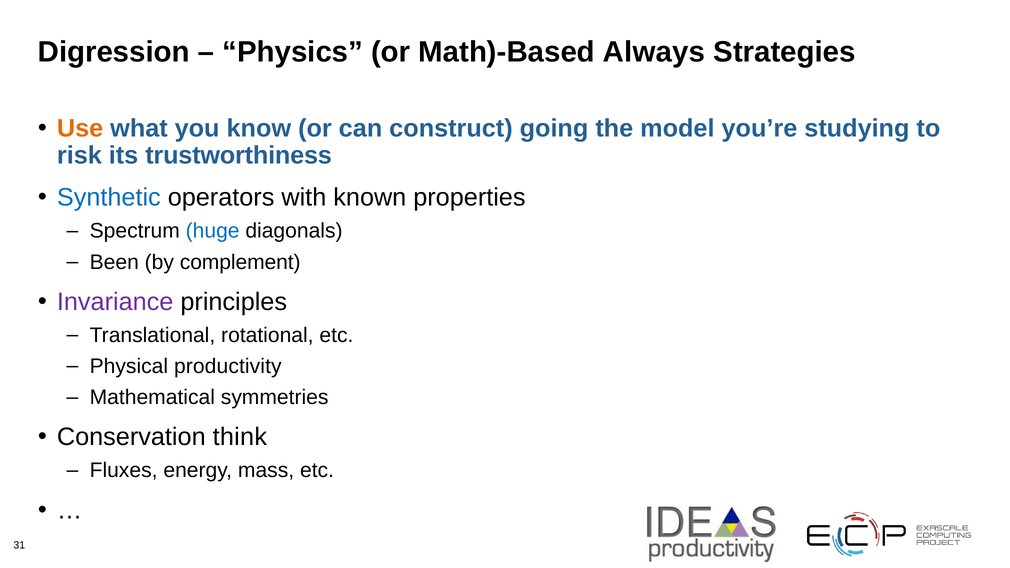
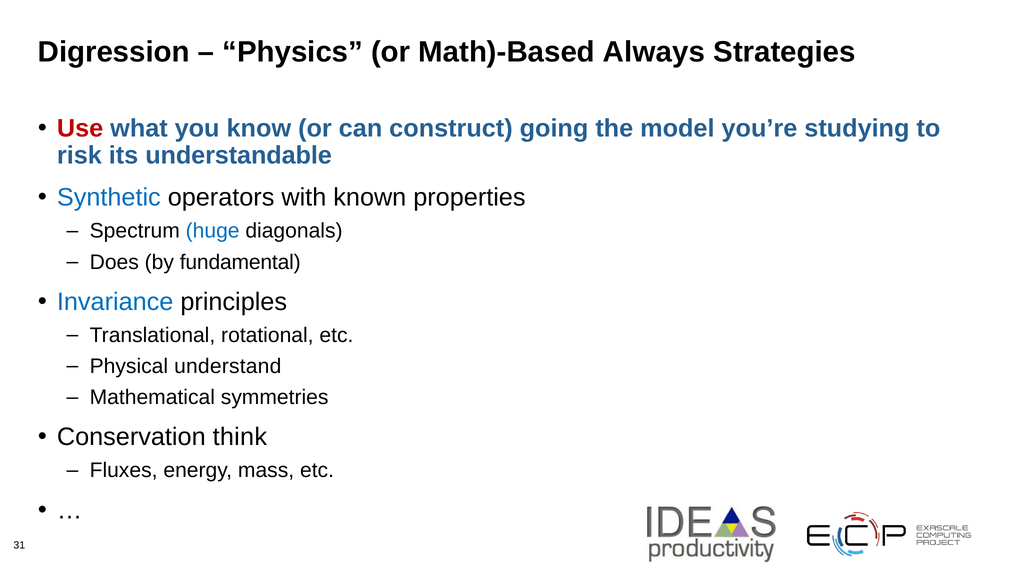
Use colour: orange -> red
trustworthiness: trustworthiness -> understandable
Been: Been -> Does
complement: complement -> fundamental
Invariance colour: purple -> blue
productivity: productivity -> understand
